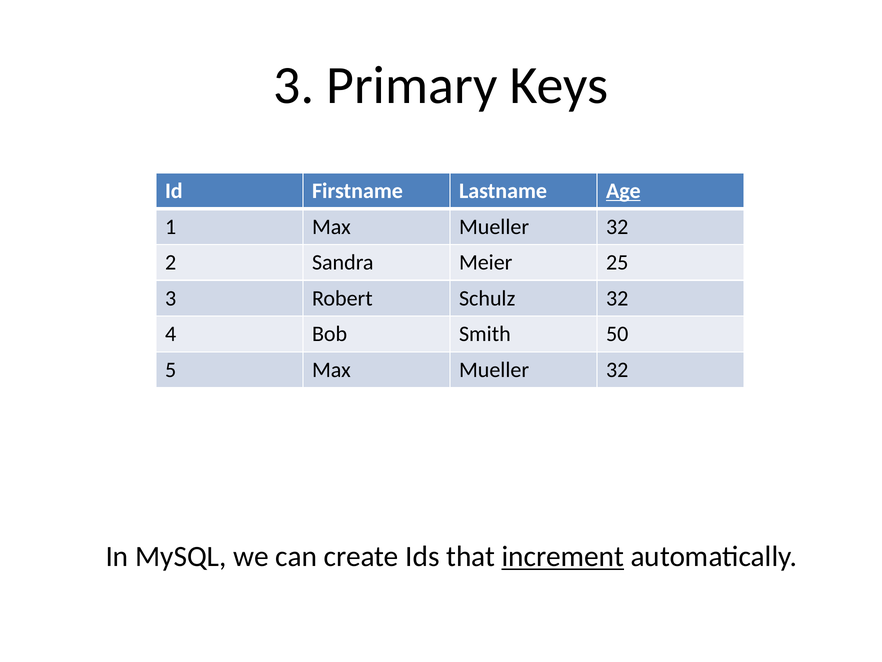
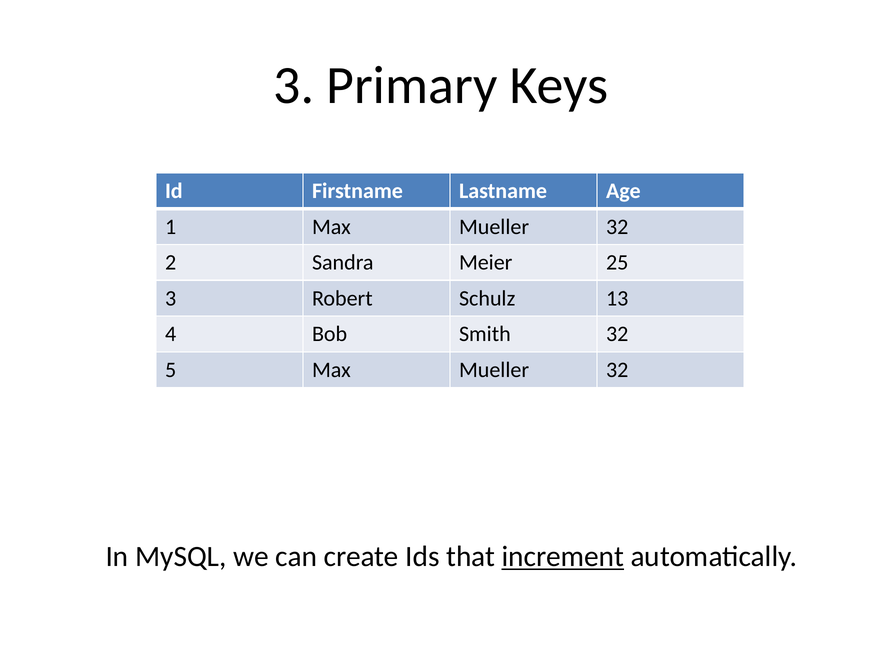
Age underline: present -> none
Schulz 32: 32 -> 13
Smith 50: 50 -> 32
